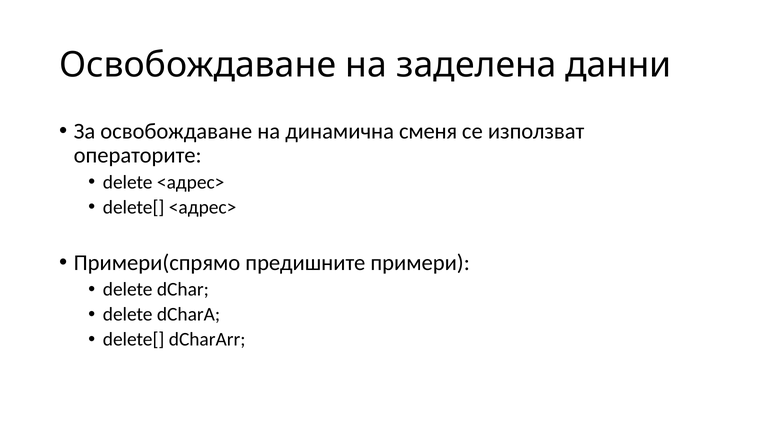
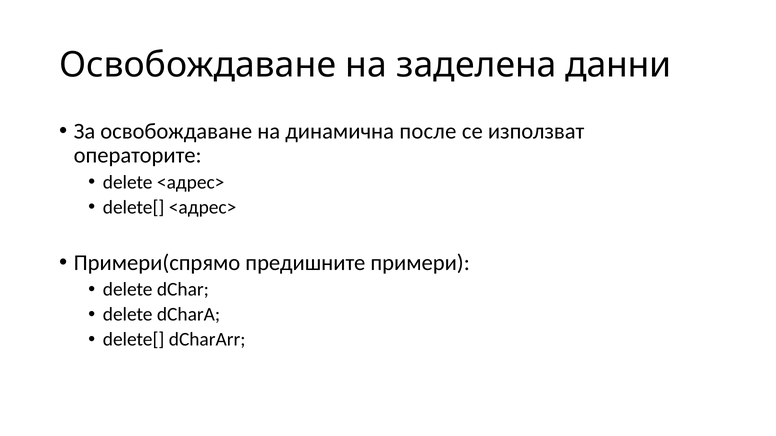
сменя: сменя -> после
